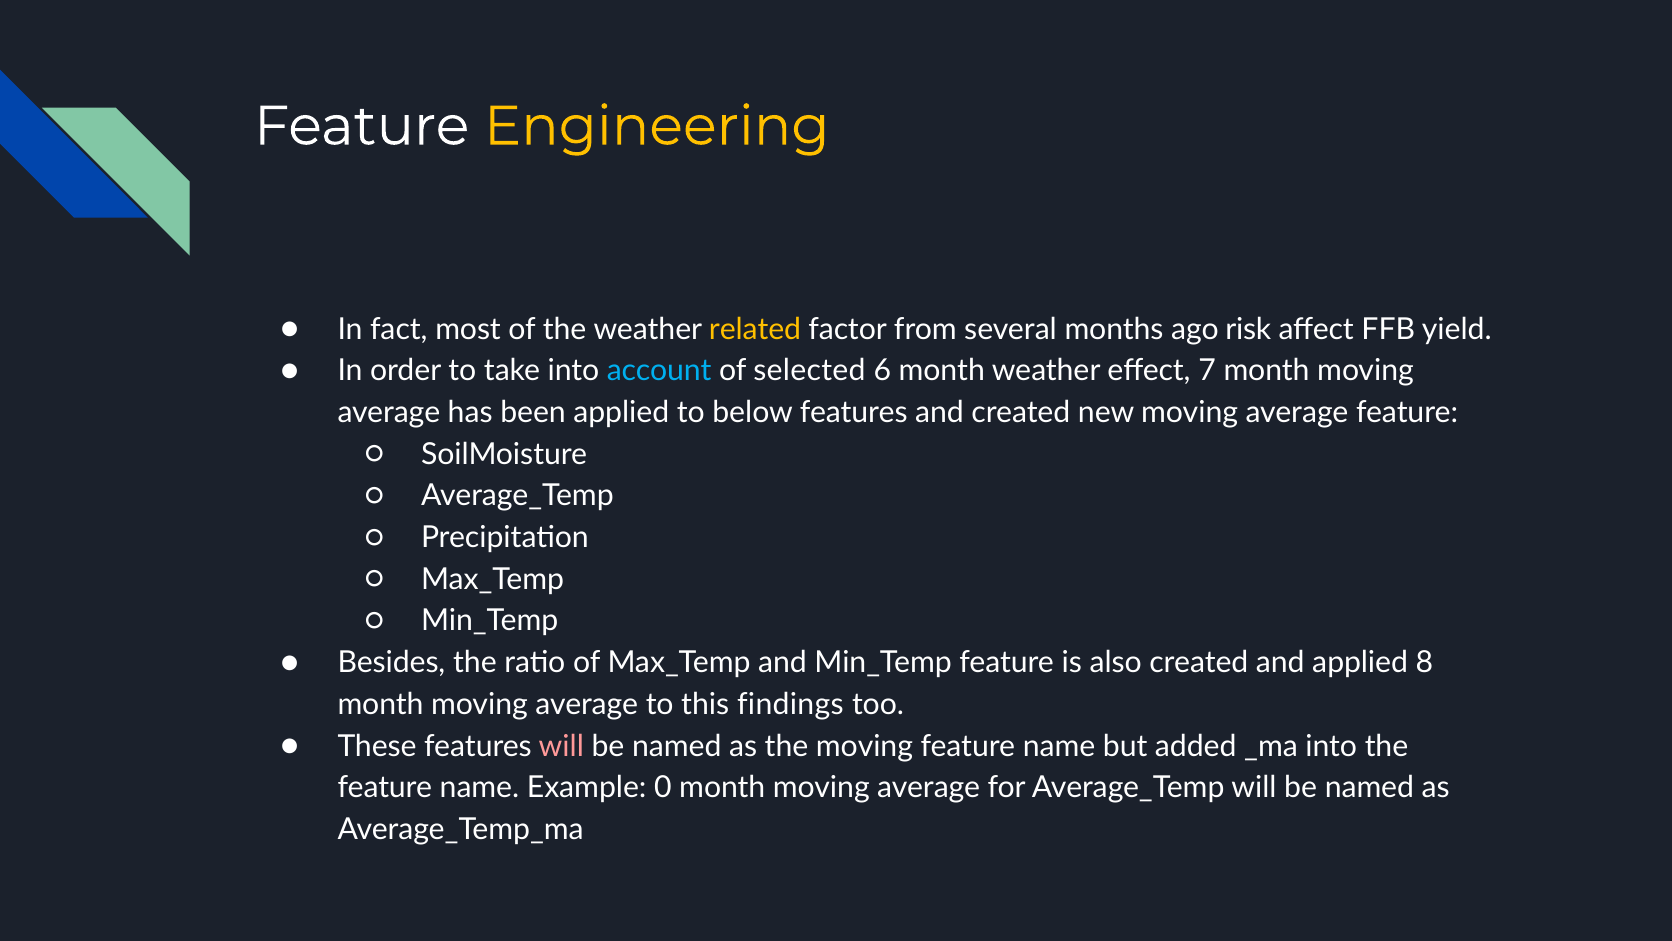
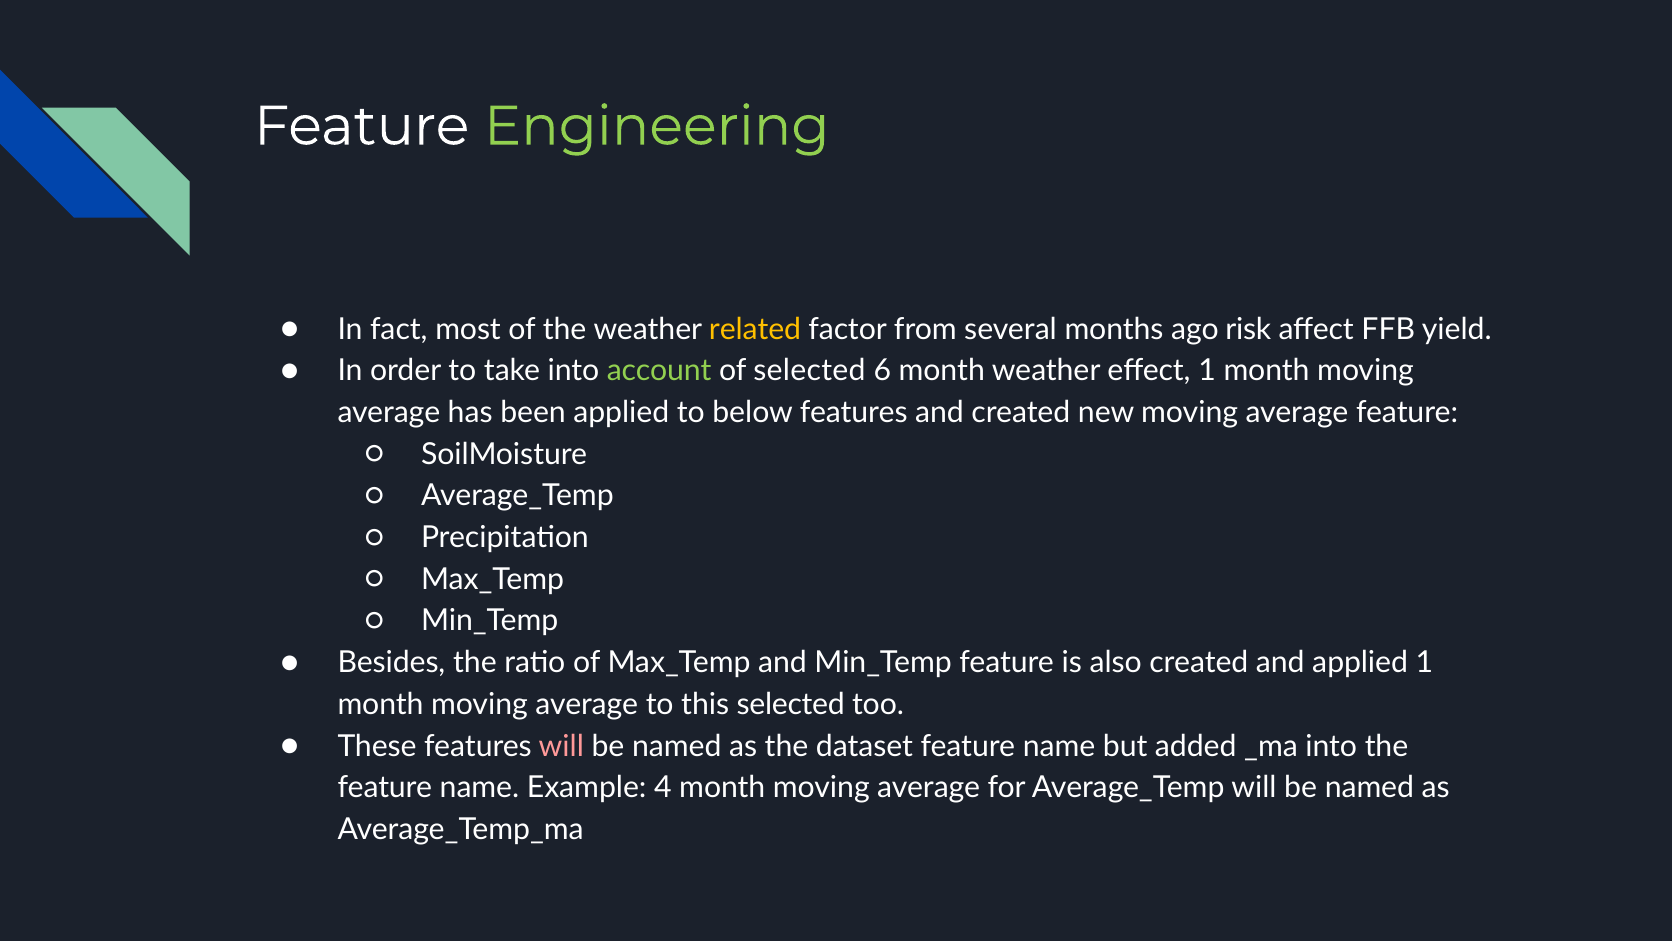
Engineering colour: yellow -> light green
account colour: light blue -> light green
effect 7: 7 -> 1
applied 8: 8 -> 1
this findings: findings -> selected
the moving: moving -> dataset
0: 0 -> 4
